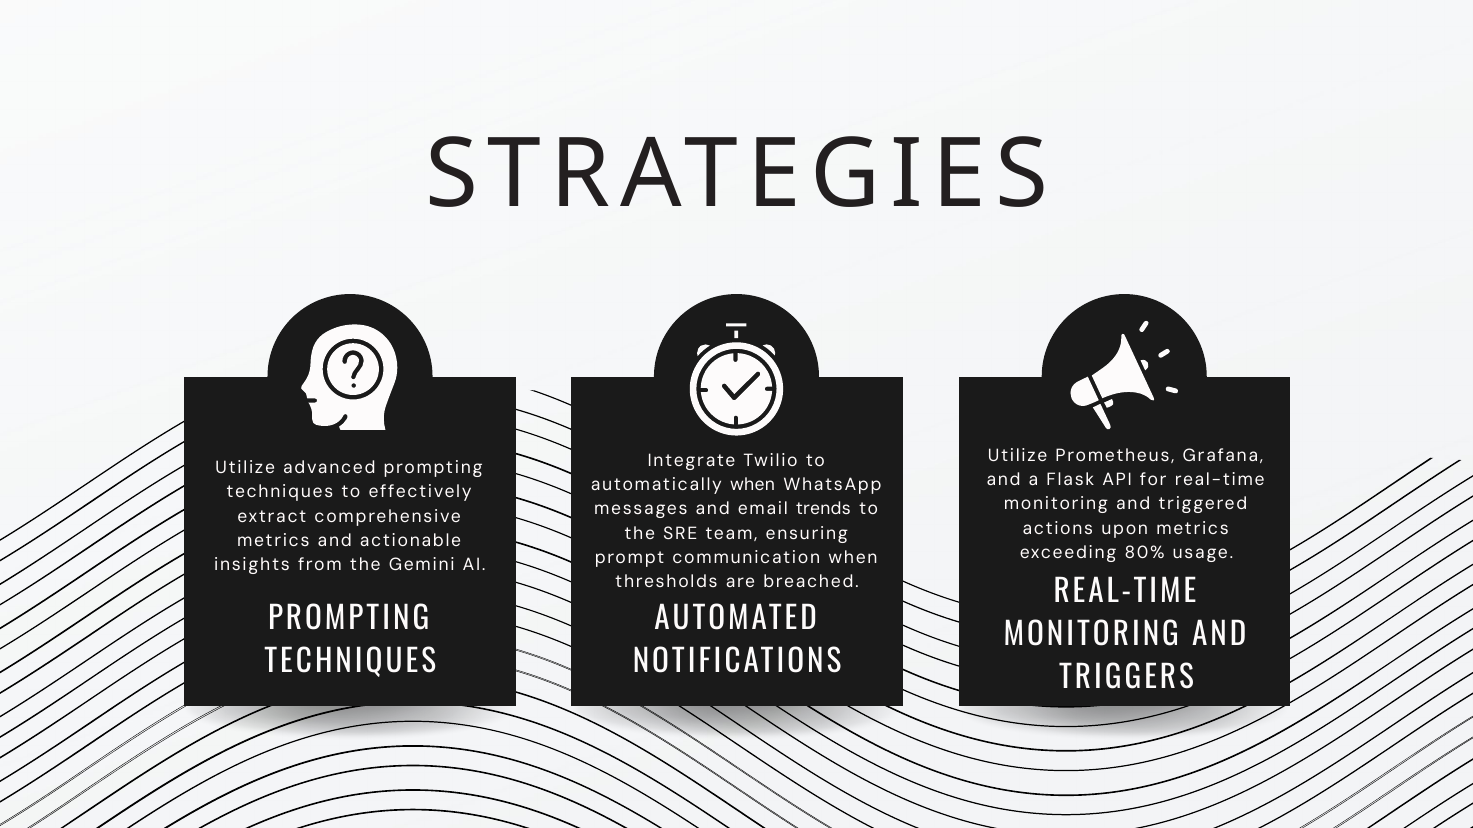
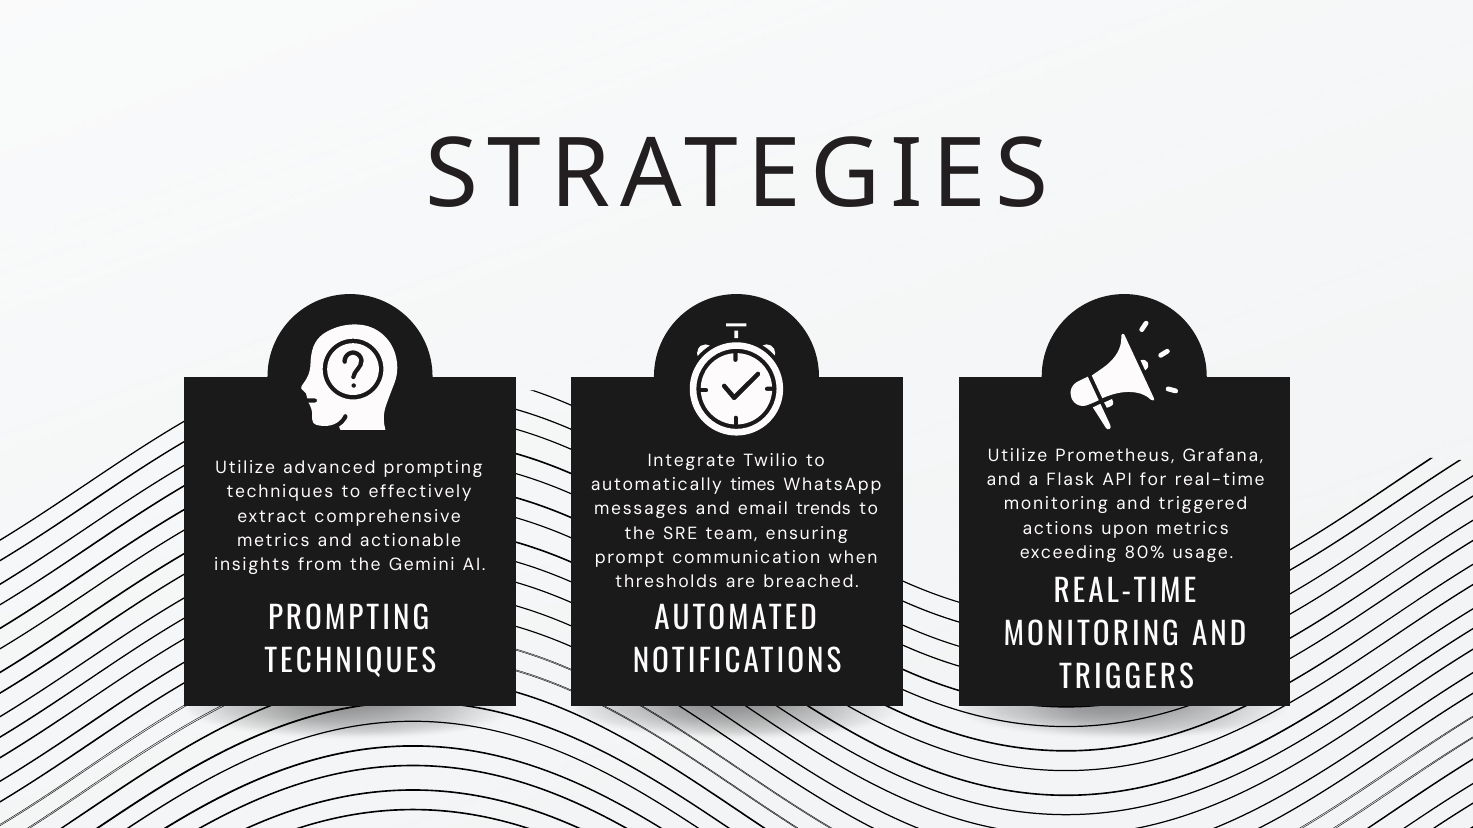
automatically when: when -> times
